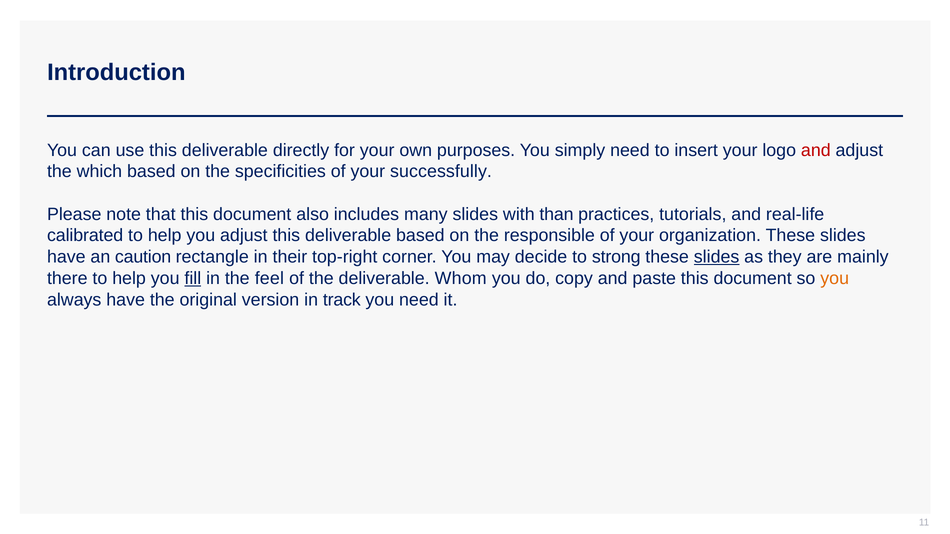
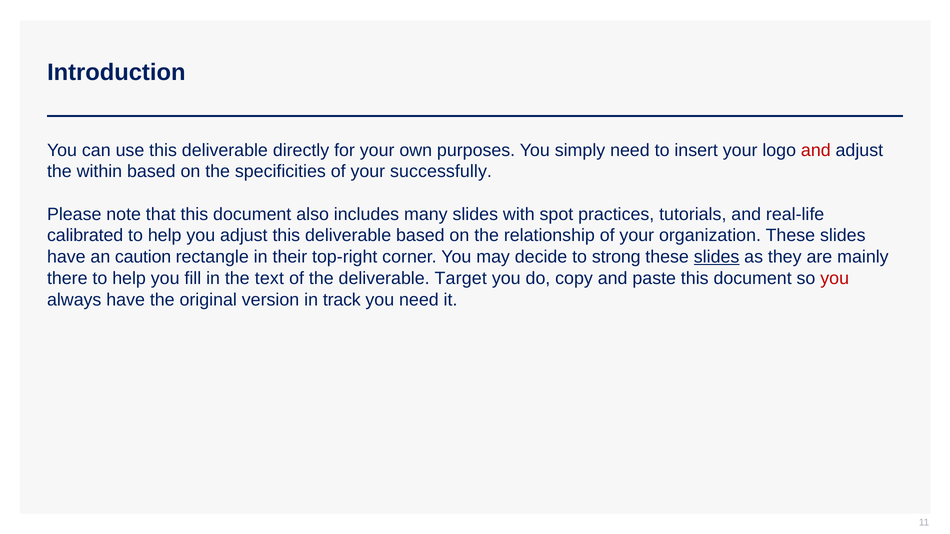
which: which -> within
than: than -> spot
responsible: responsible -> relationship
fill underline: present -> none
feel: feel -> text
Whom: Whom -> Target
you at (835, 279) colour: orange -> red
